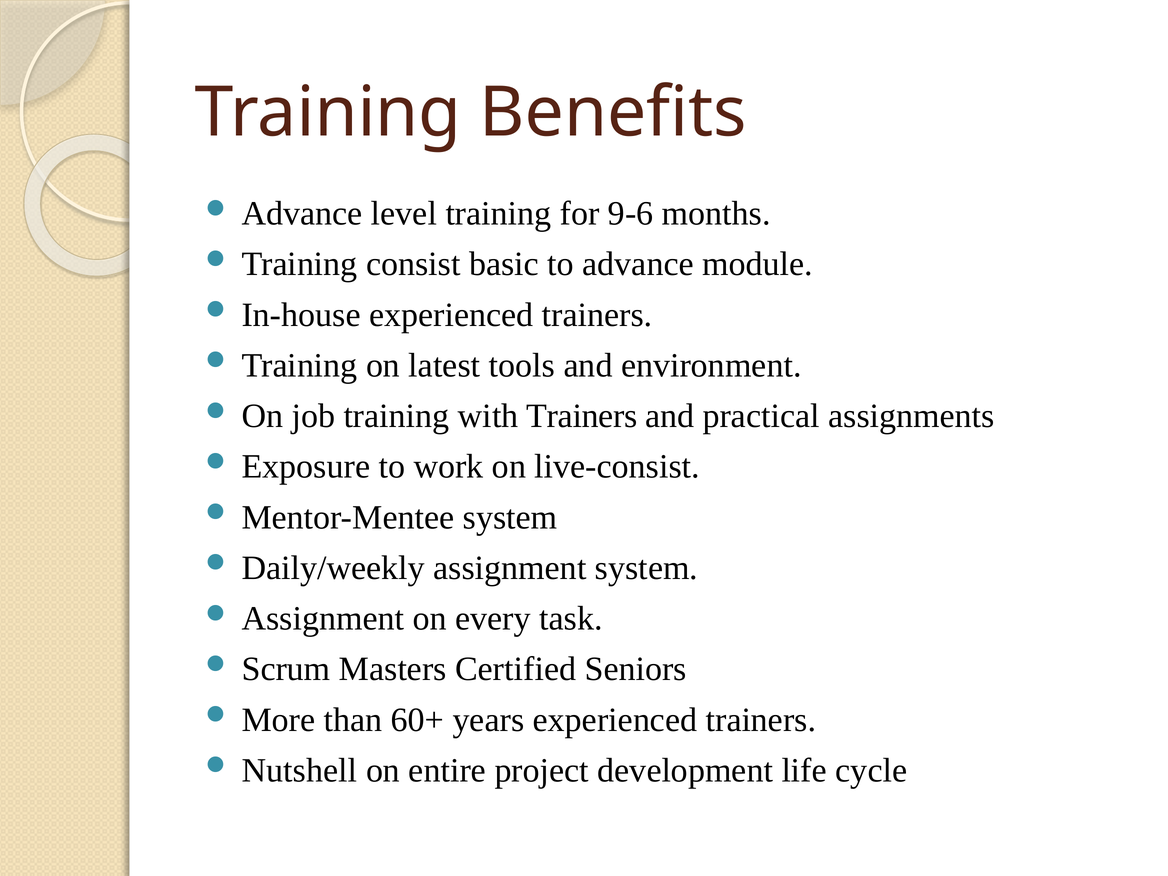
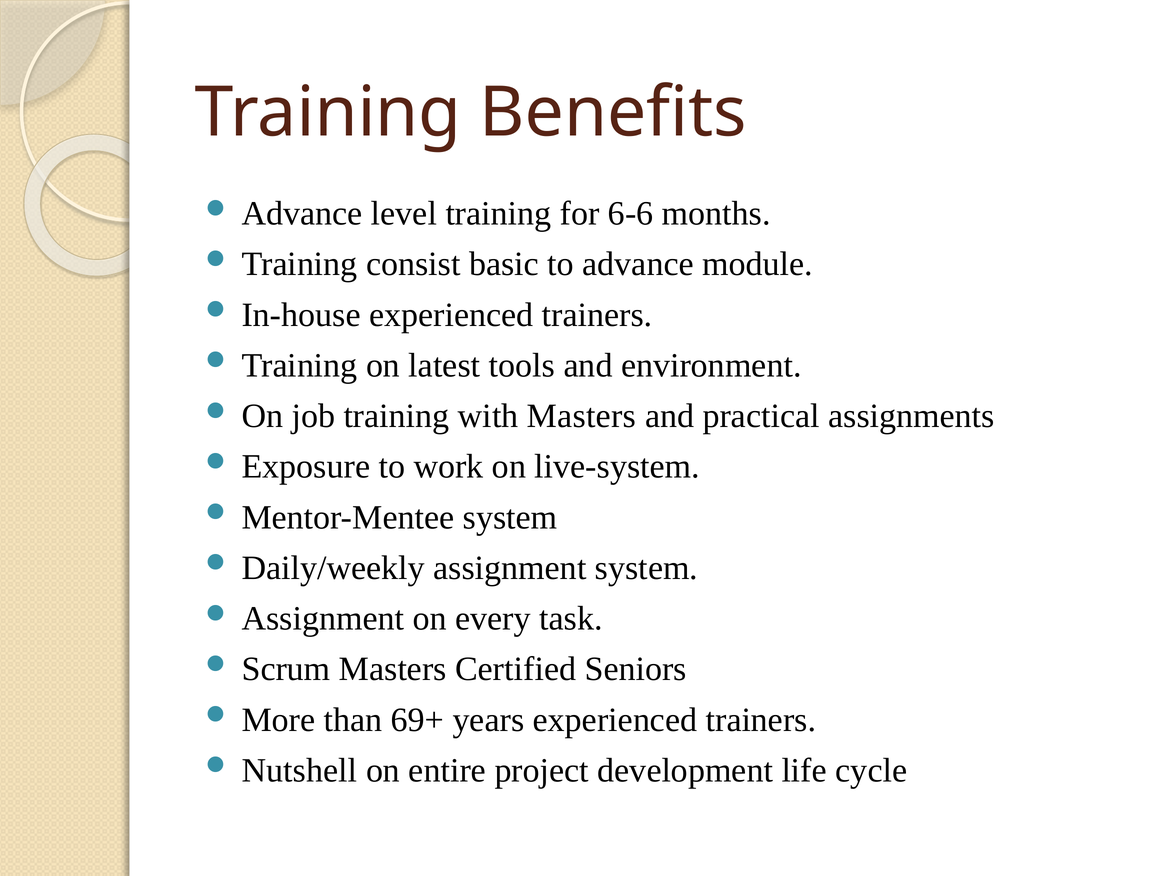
9-6: 9-6 -> 6-6
with Trainers: Trainers -> Masters
live-consist: live-consist -> live-system
60+: 60+ -> 69+
